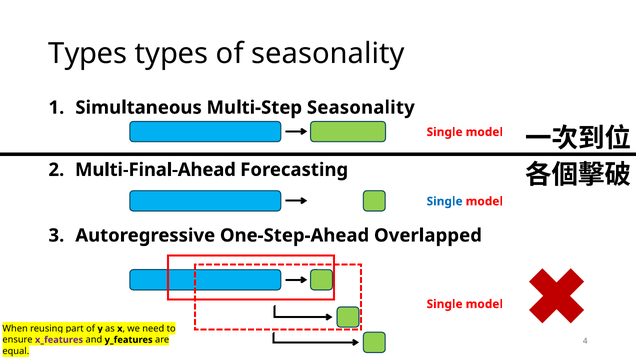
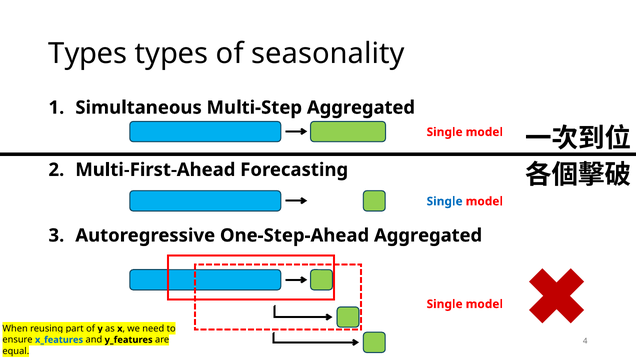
Multi-Step Seasonality: Seasonality -> Aggregated
Multi-Final-Ahead: Multi-Final-Ahead -> Multi-First-Ahead
One-Step-Ahead Overlapped: Overlapped -> Aggregated
x_features colour: purple -> blue
